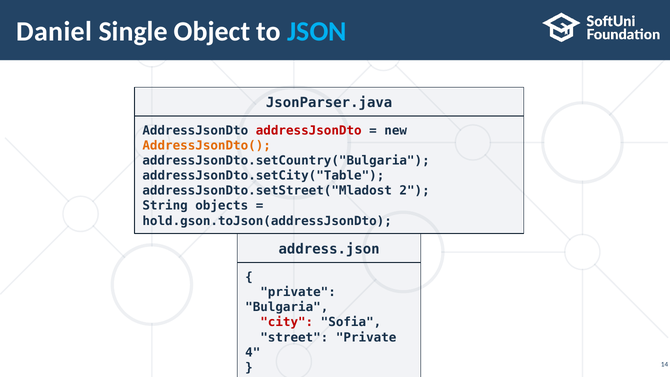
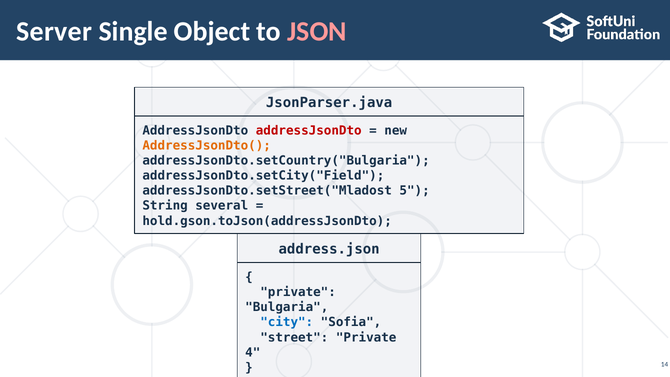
Daniel: Daniel -> Server
JSON colour: light blue -> pink
addressJsonDto.setCity("Table: addressJsonDto.setCity("Table -> addressJsonDto.setCity("Field
2: 2 -> 5
objects: objects -> several
city colour: red -> blue
